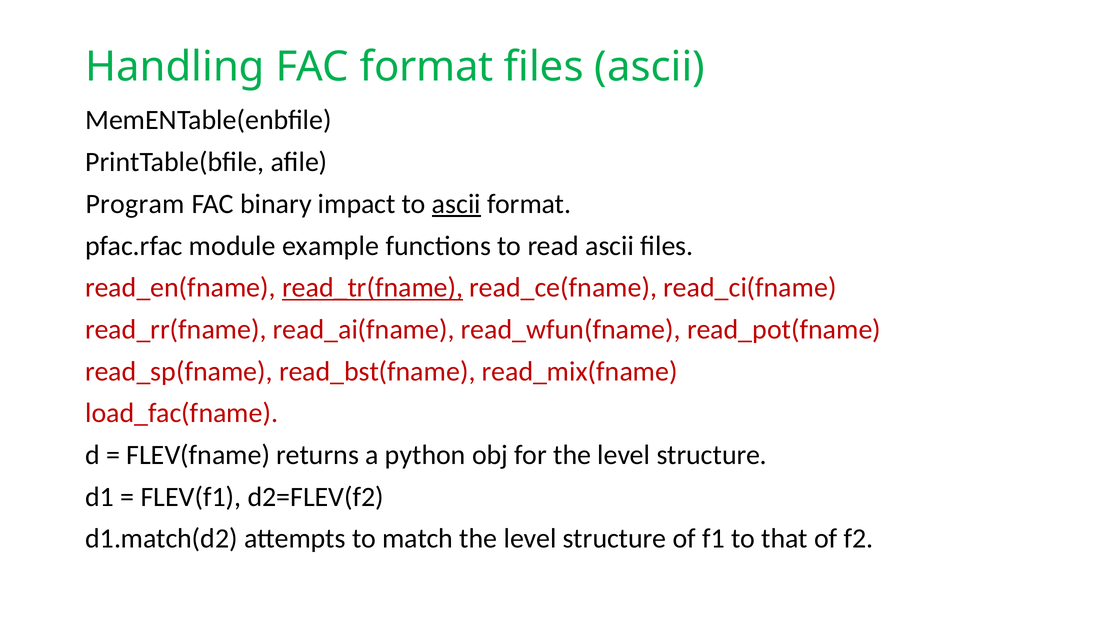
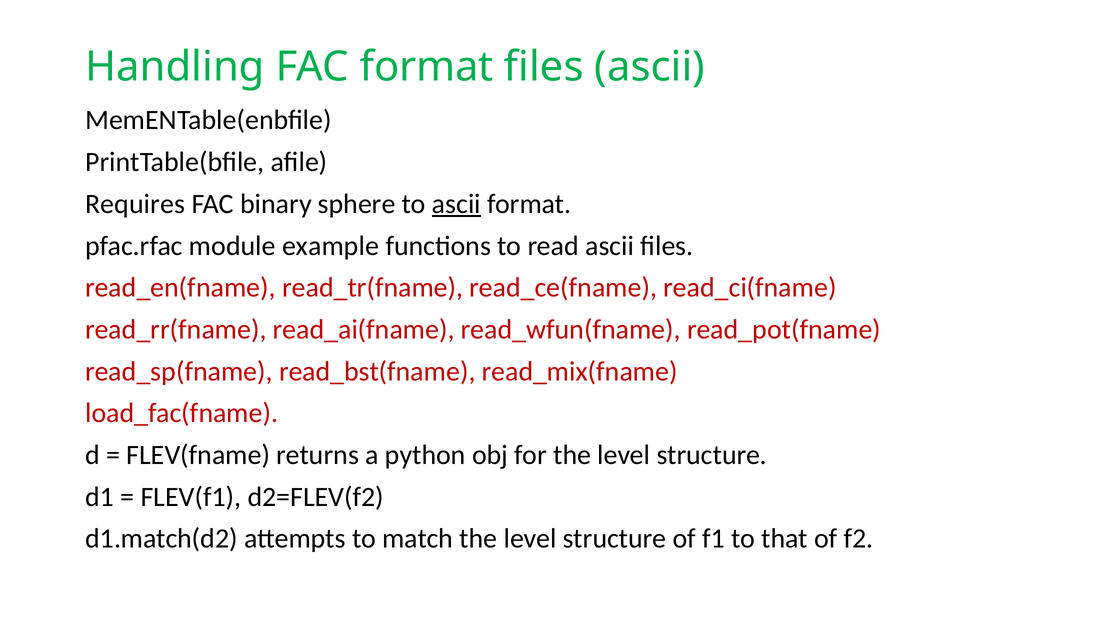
Program: Program -> Requires
impact: impact -> sphere
read_tr(fname underline: present -> none
